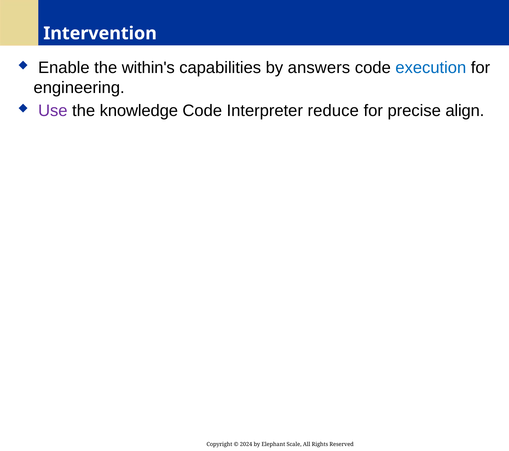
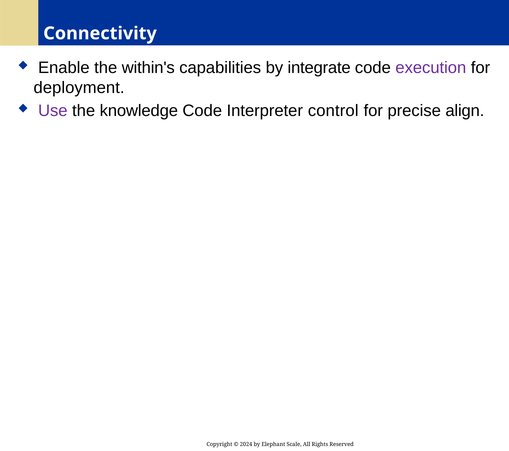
Intervention: Intervention -> Connectivity
answers: answers -> integrate
execution colour: blue -> purple
engineering: engineering -> deployment
reduce: reduce -> control
